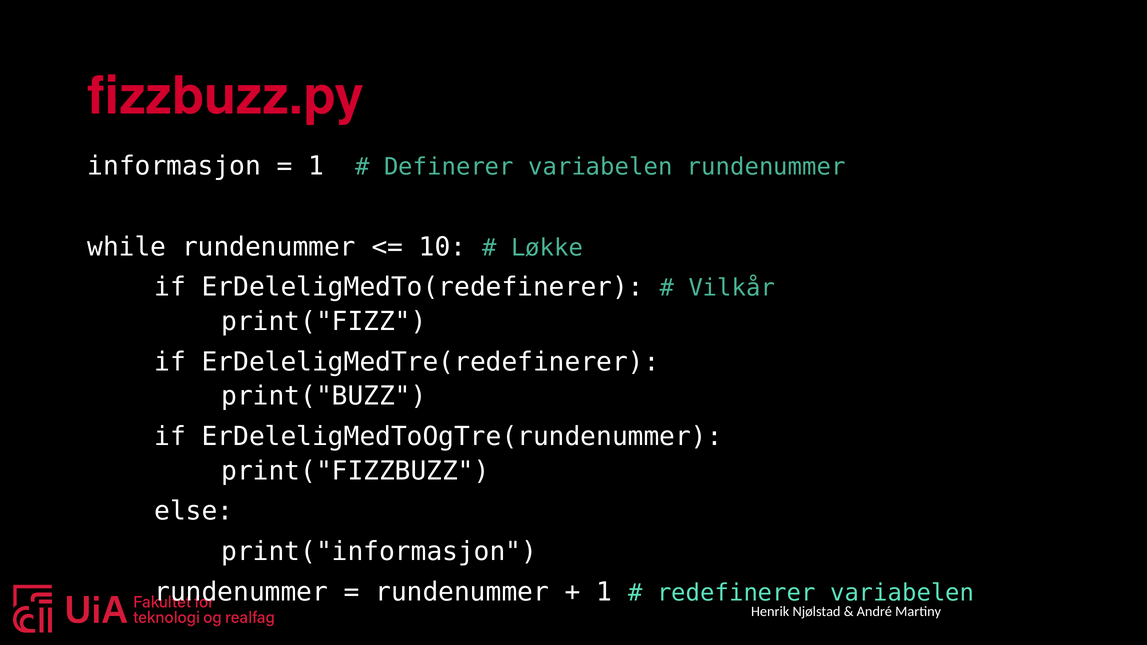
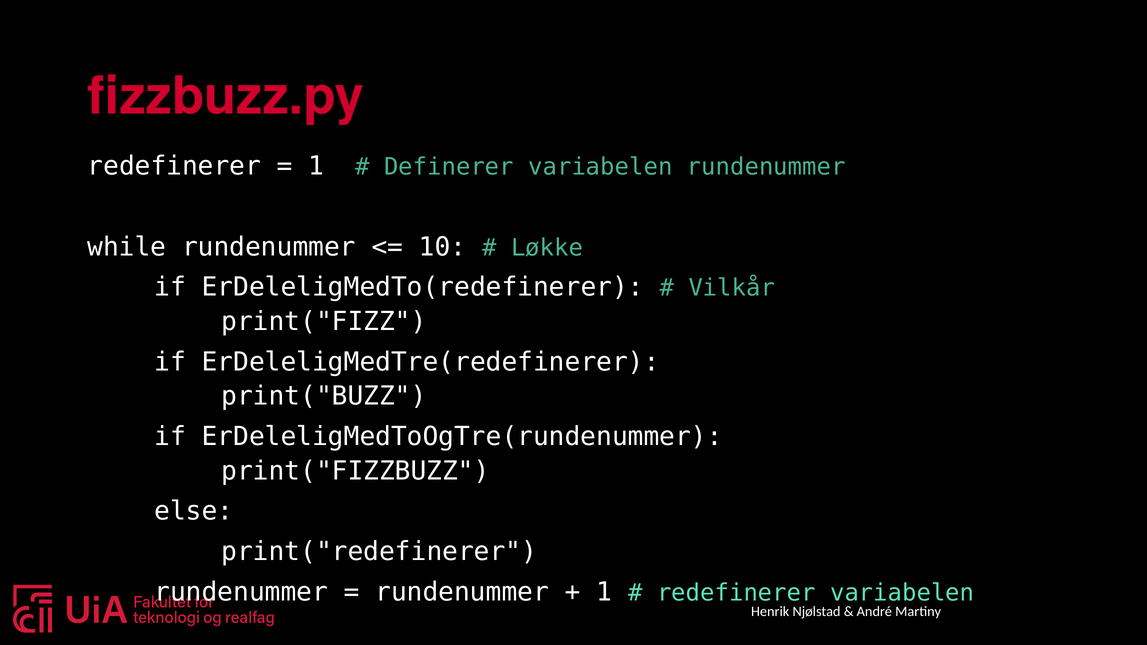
informasjon at (174, 166): informasjon -> redefinerer
print("informasjon: print("informasjon -> print("redefinerer
